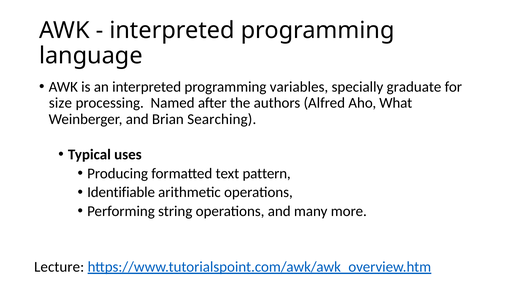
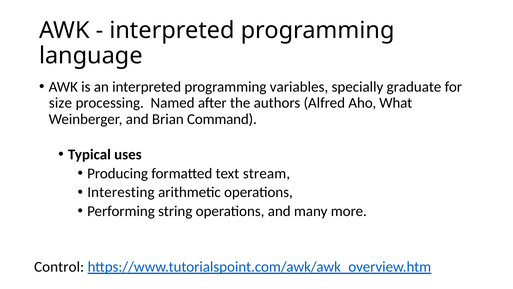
Searching: Searching -> Command
pattern: pattern -> stream
Identifiable: Identifiable -> Interesting
Lecture: Lecture -> Control
